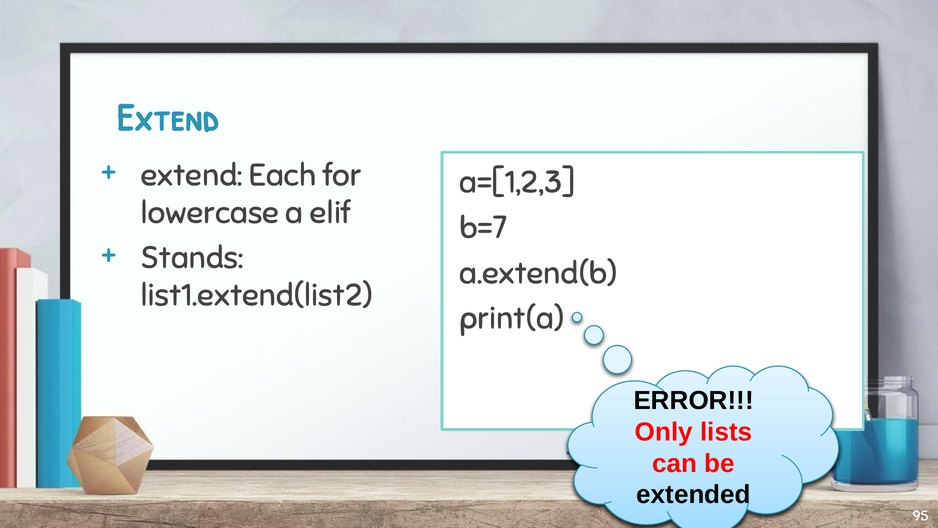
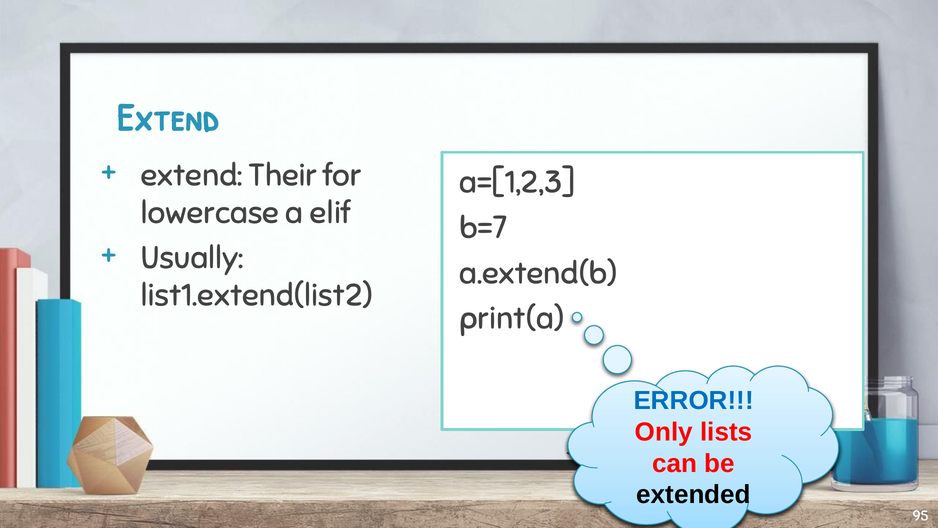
Each: Each -> Their
Stands: Stands -> Usually
ERROR colour: black -> blue
